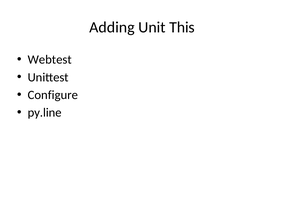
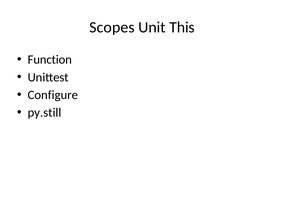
Adding: Adding -> Scopes
Webtest: Webtest -> Function
py.line: py.line -> py.still
